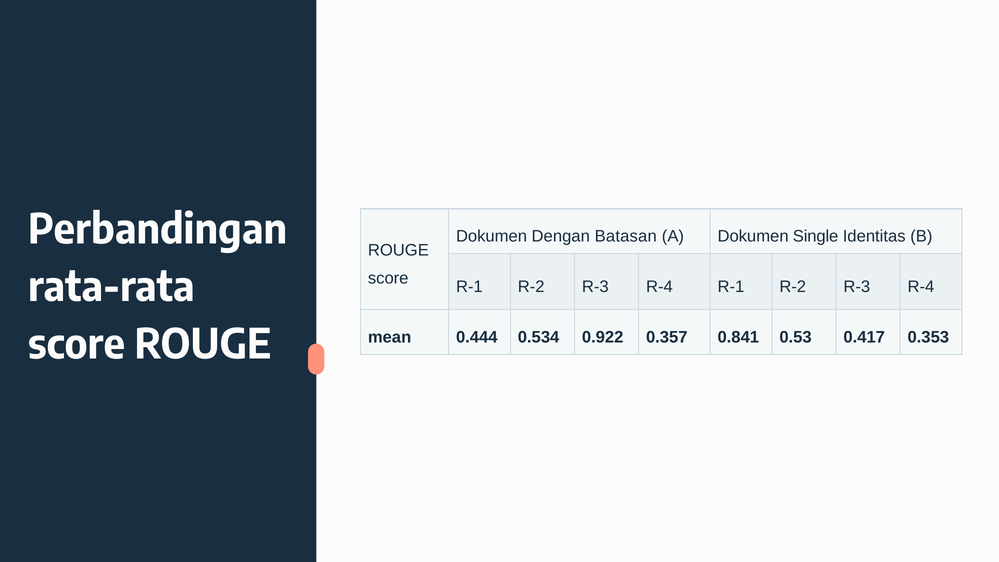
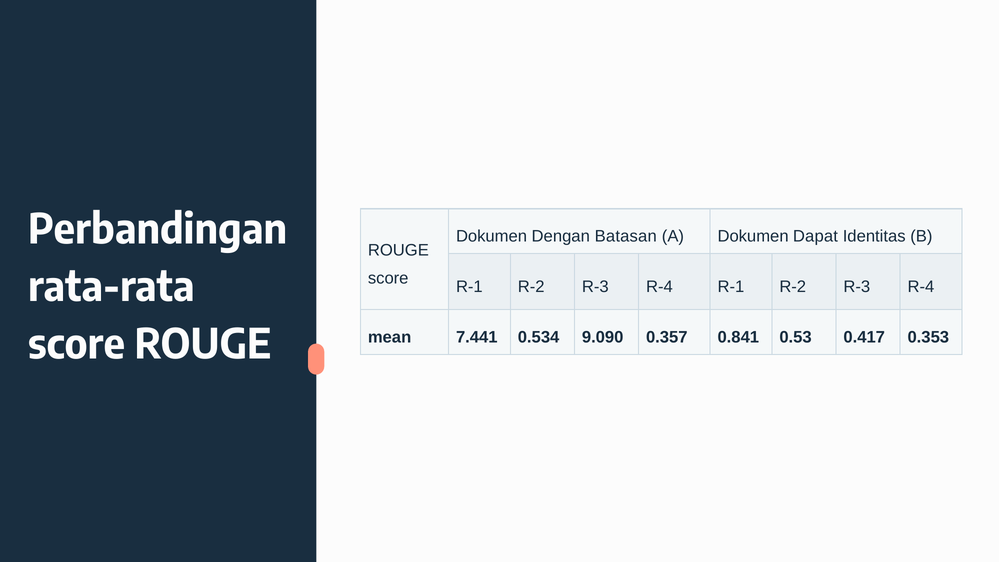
Single: Single -> Dapat
0.444: 0.444 -> 7.441
0.922: 0.922 -> 9.090
